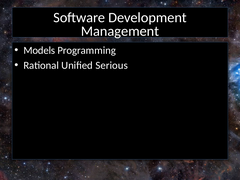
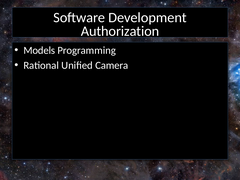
Management: Management -> Authorization
Serious: Serious -> Camera
